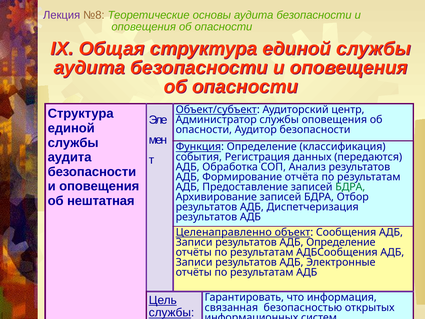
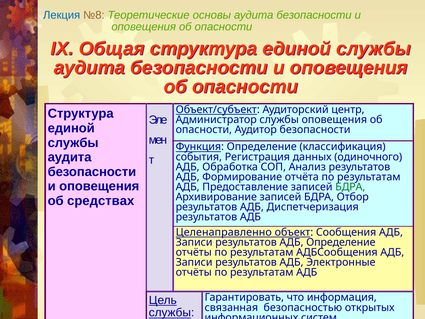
Лекция colour: purple -> blue
передаются: передаются -> одиночного
нештатная: нештатная -> средствах
